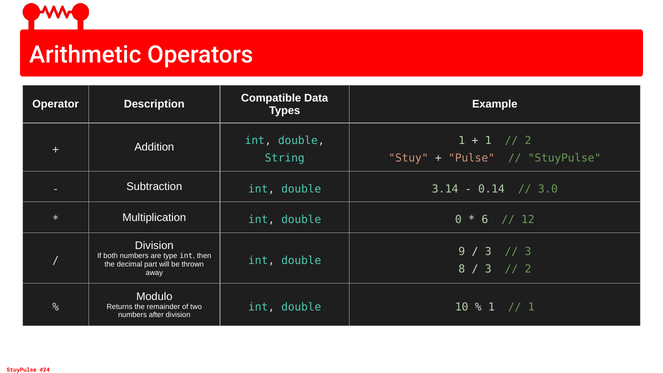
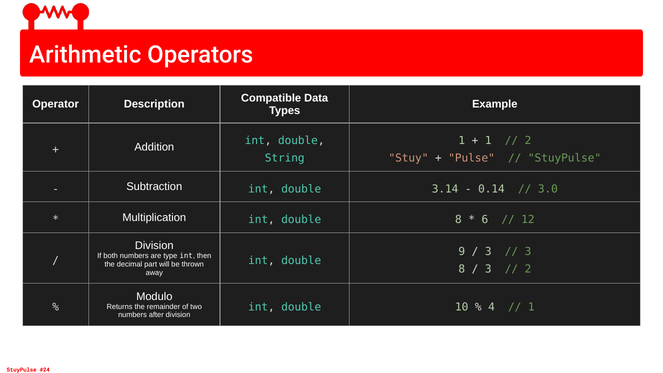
double 0: 0 -> 8
1 at (492, 307): 1 -> 4
